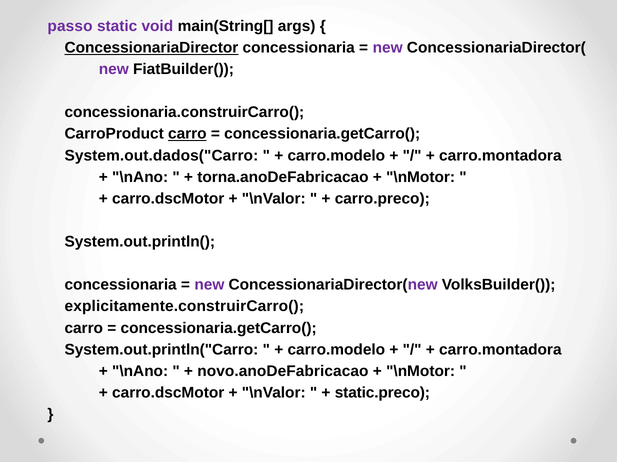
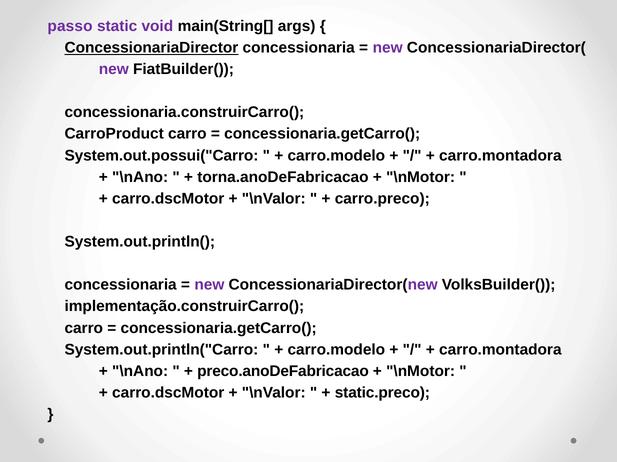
carro at (187, 134) underline: present -> none
System.out.dados("Carro: System.out.dados("Carro -> System.out.possui("Carro
explicitamente.construirCarro(: explicitamente.construirCarro( -> implementação.construirCarro(
novo.anoDeFabricacao: novo.anoDeFabricacao -> preco.anoDeFabricacao
